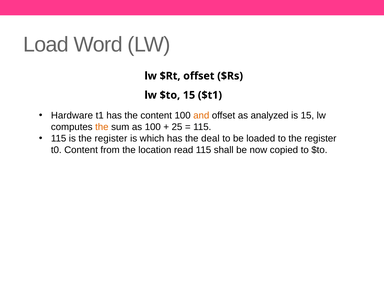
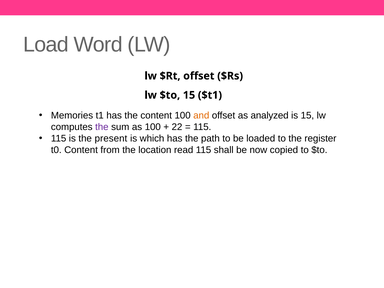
Hardware: Hardware -> Memories
the at (102, 127) colour: orange -> purple
25: 25 -> 22
is the register: register -> present
deal: deal -> path
